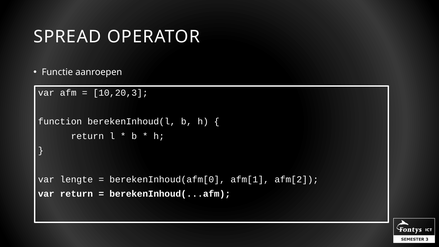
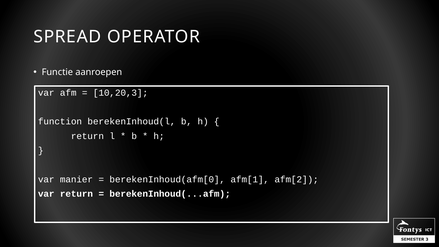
lengte: lengte -> manier
